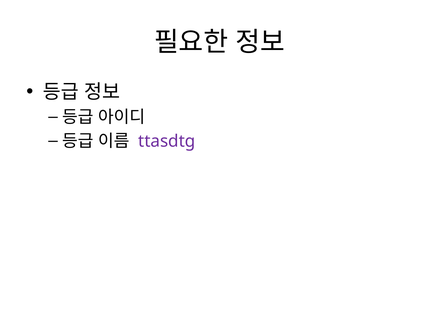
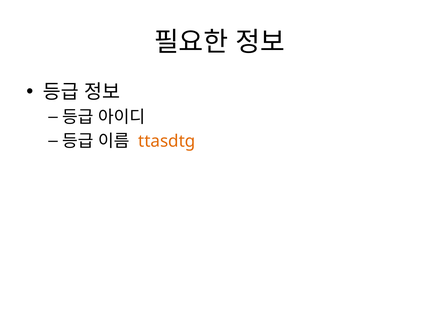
ttasdtg colour: purple -> orange
